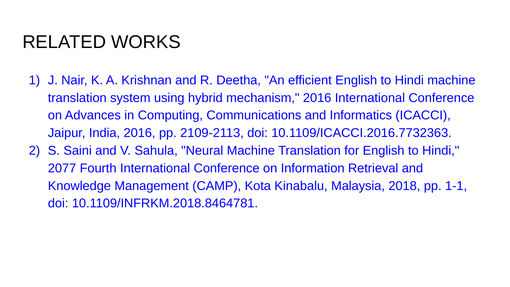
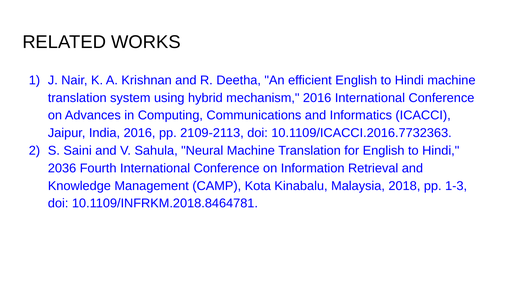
2077: 2077 -> 2036
1-1: 1-1 -> 1-3
